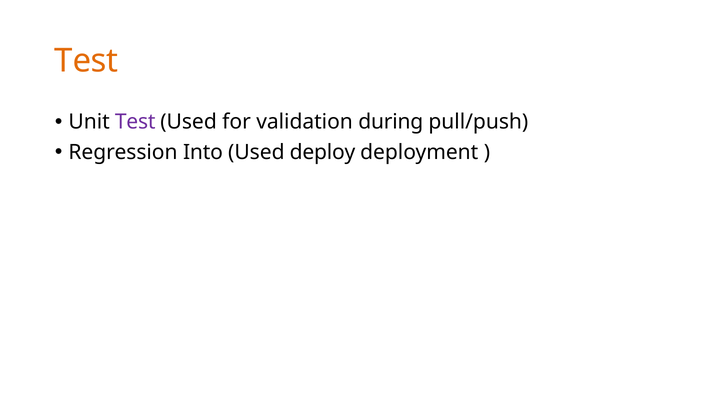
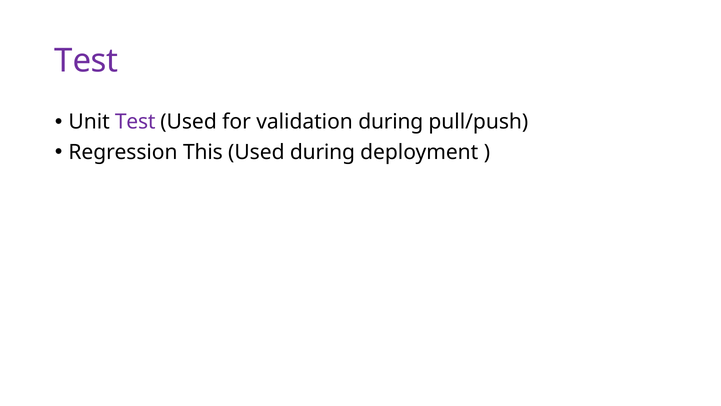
Test at (86, 61) colour: orange -> purple
Into: Into -> This
Used deploy: deploy -> during
